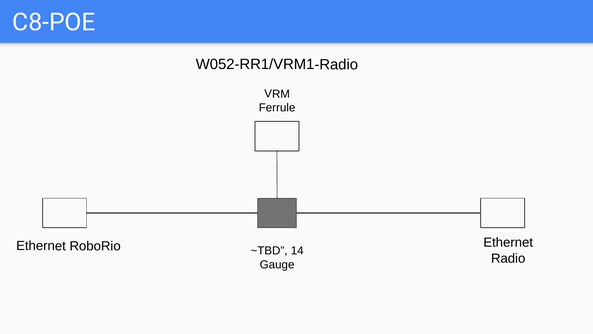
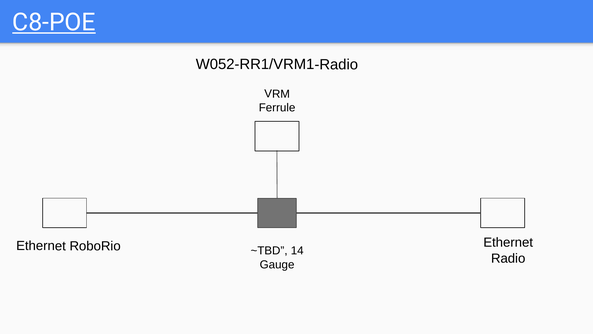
C8-POE underline: none -> present
